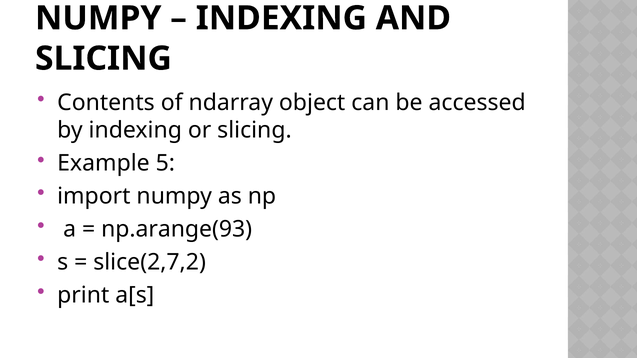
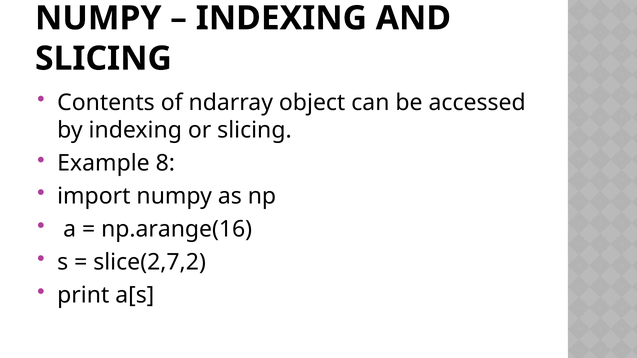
5: 5 -> 8
np.arange(93: np.arange(93 -> np.arange(16
